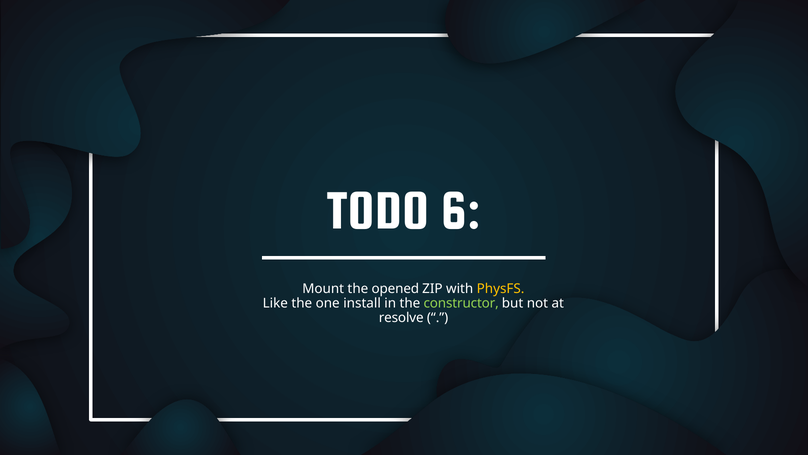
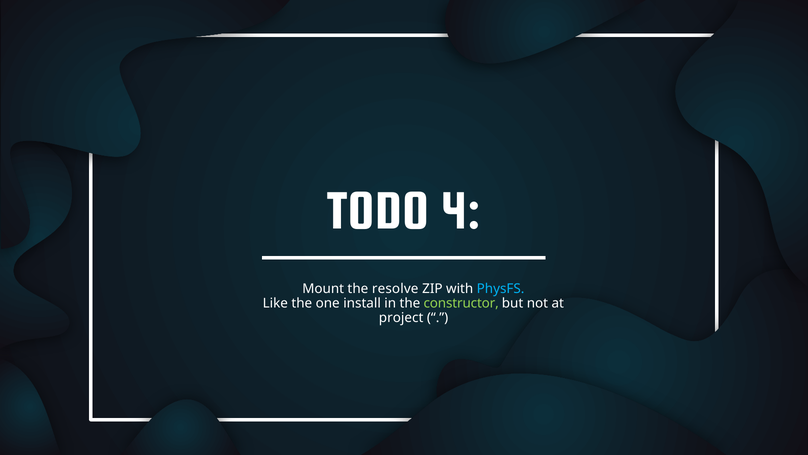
6: 6 -> 4
opened: opened -> resolve
PhysFS colour: yellow -> light blue
resolve: resolve -> project
